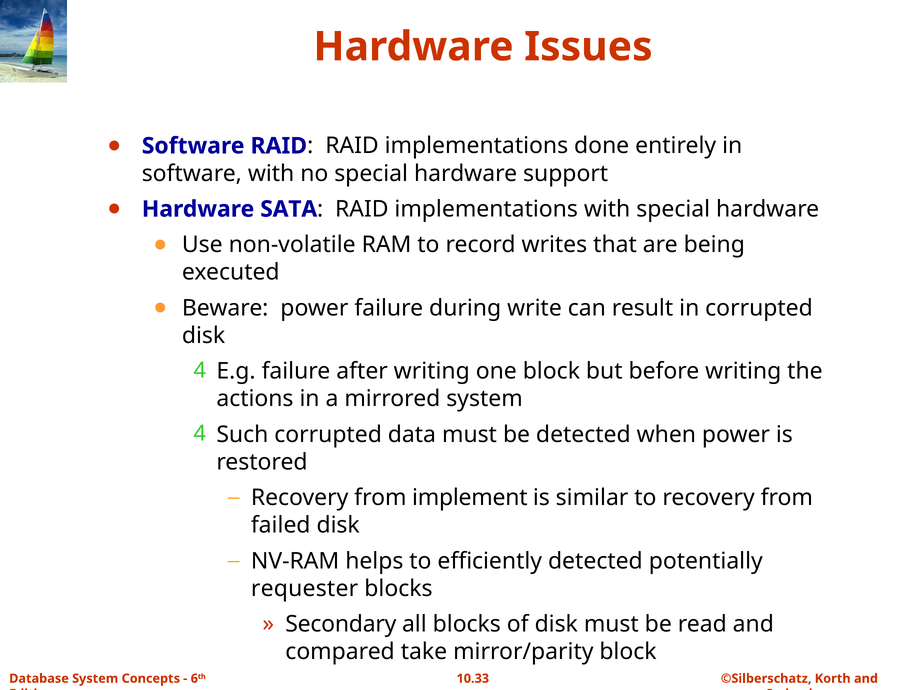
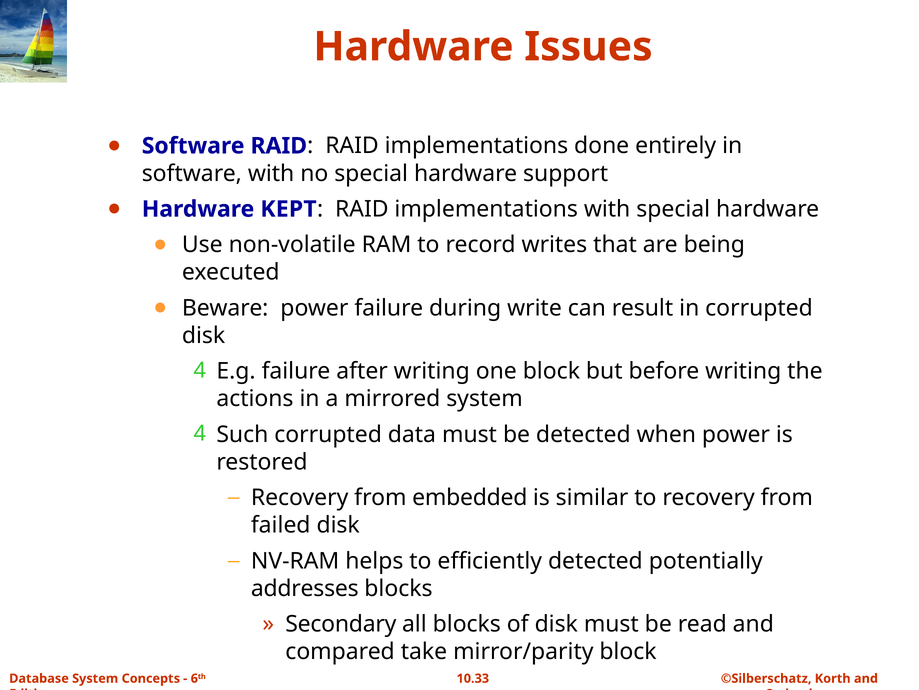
SATA: SATA -> KEPT
implement: implement -> embedded
requester: requester -> addresses
